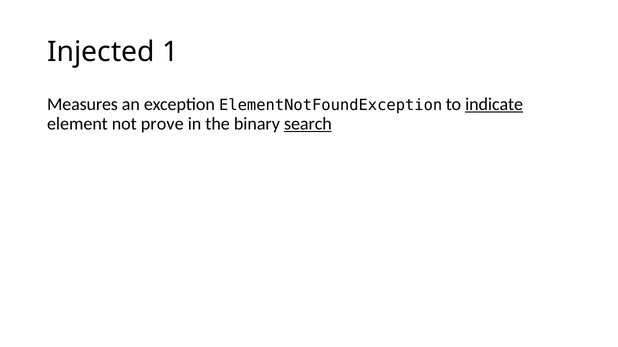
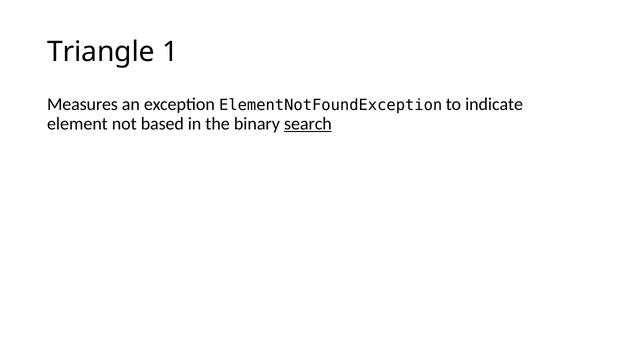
Injected: Injected -> Triangle
indicate underline: present -> none
prove: prove -> based
